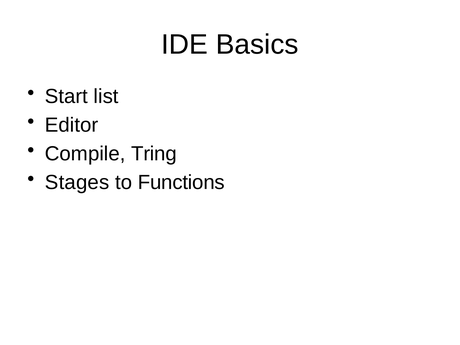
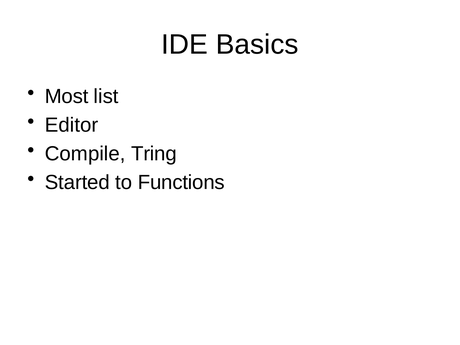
Start: Start -> Most
Stages: Stages -> Started
